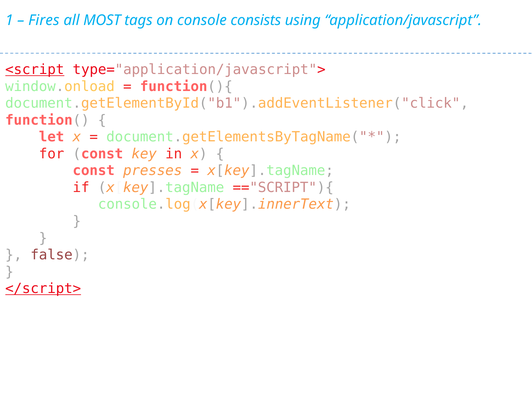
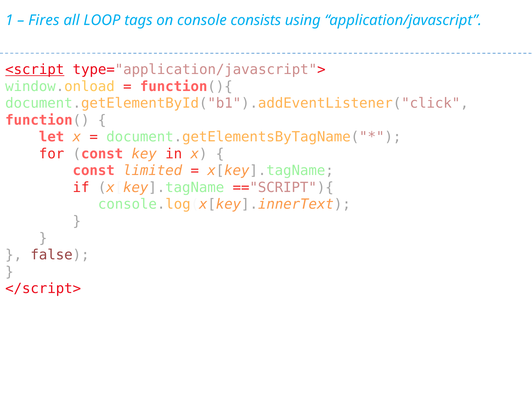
MOST: MOST -> LOOP
presses: presses -> limited
</script> underline: present -> none
